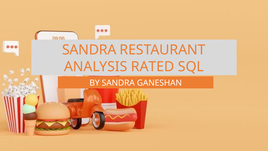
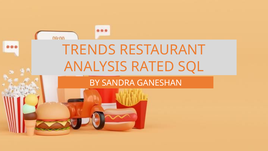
SANDRA at (89, 50): SANDRA -> TRENDS
